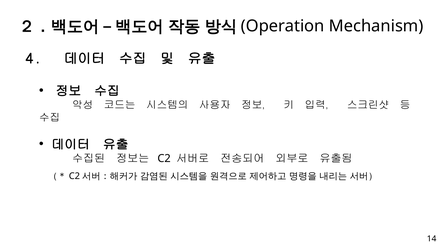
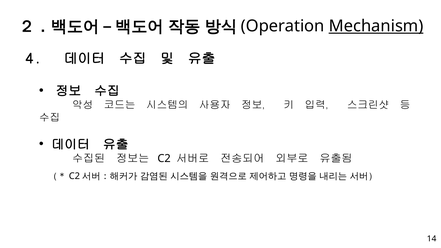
Mechanism underline: none -> present
